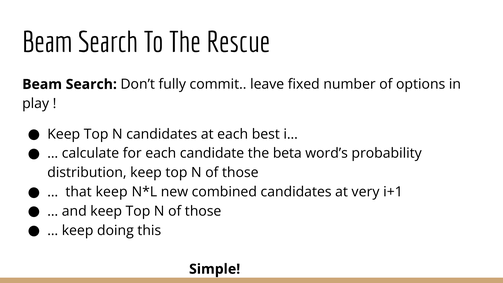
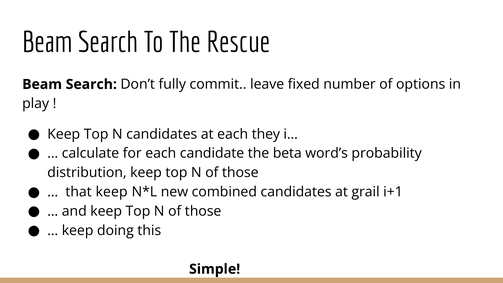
best: best -> they
very: very -> grail
